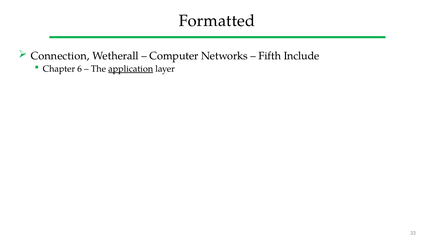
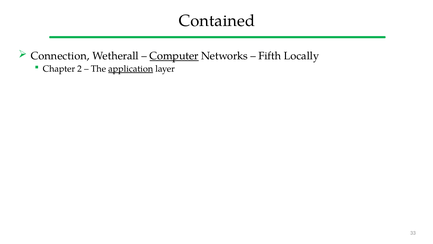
Formatted: Formatted -> Contained
Computer underline: none -> present
Include: Include -> Locally
6: 6 -> 2
